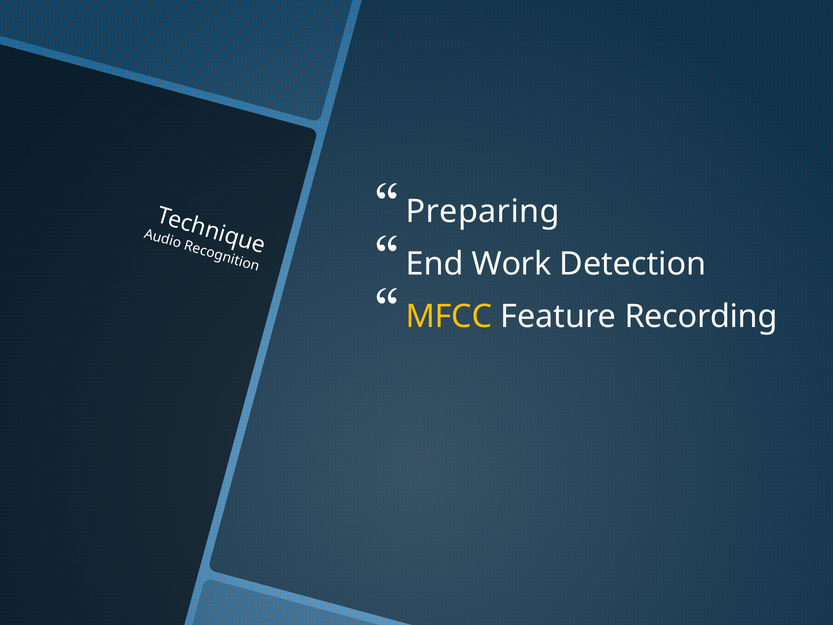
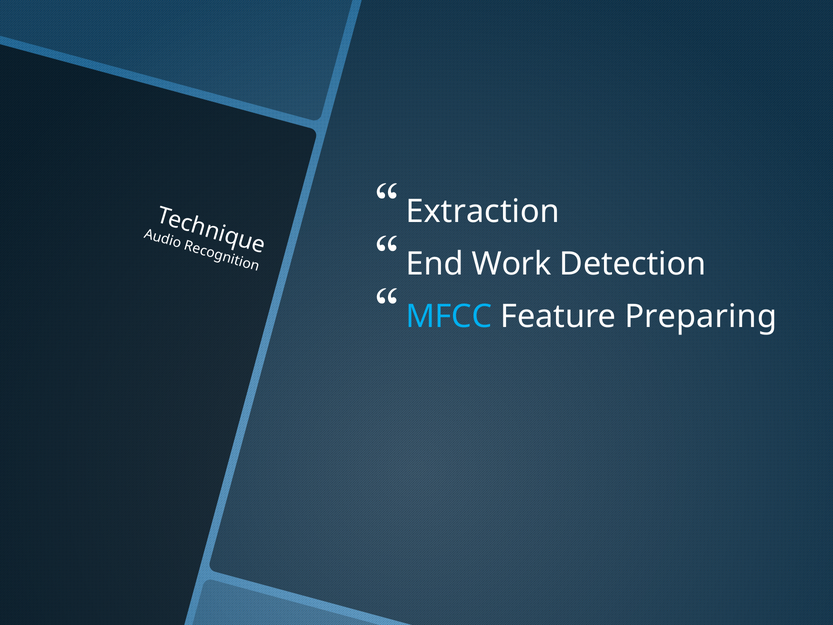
Preparing: Preparing -> Extraction
MFCC colour: yellow -> light blue
Recording: Recording -> Preparing
